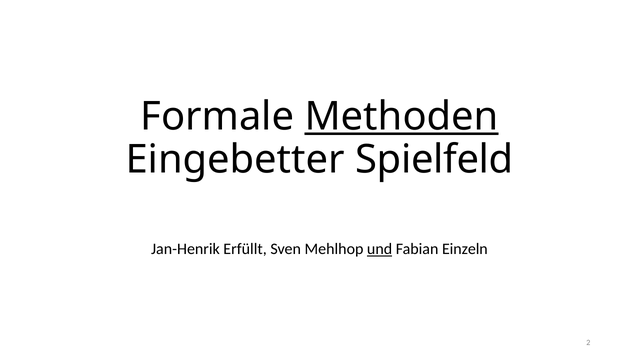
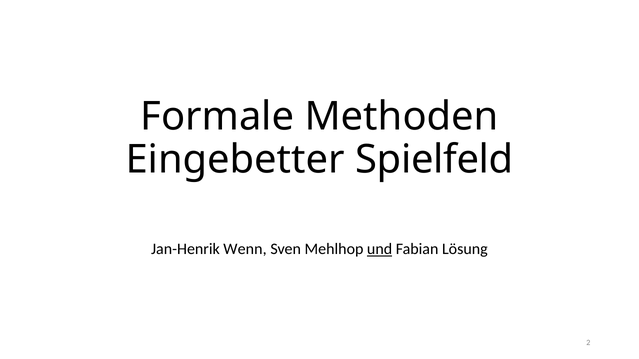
Methoden underline: present -> none
Erfüllt: Erfüllt -> Wenn
Einzeln: Einzeln -> Lösung
